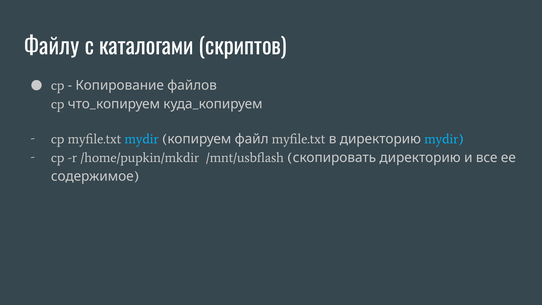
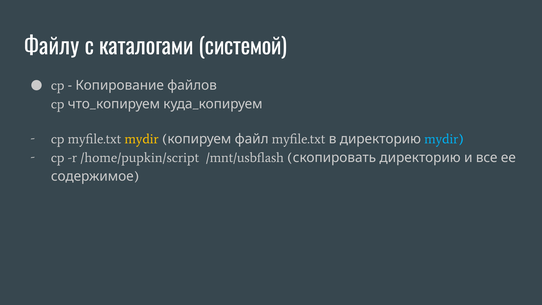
скриптов: скриптов -> системой
mydir at (142, 139) colour: light blue -> yellow
/home/pupkin/mkdir: /home/pupkin/mkdir -> /home/pupkin/script
